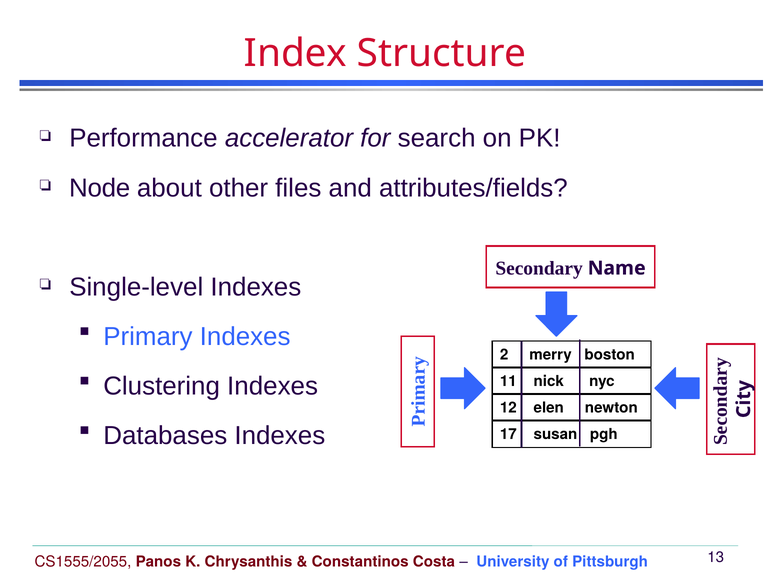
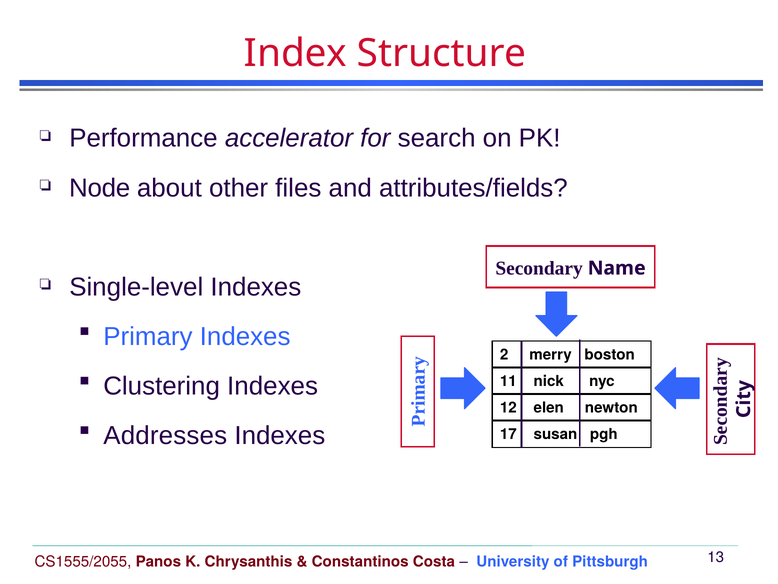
Databases: Databases -> Addresses
